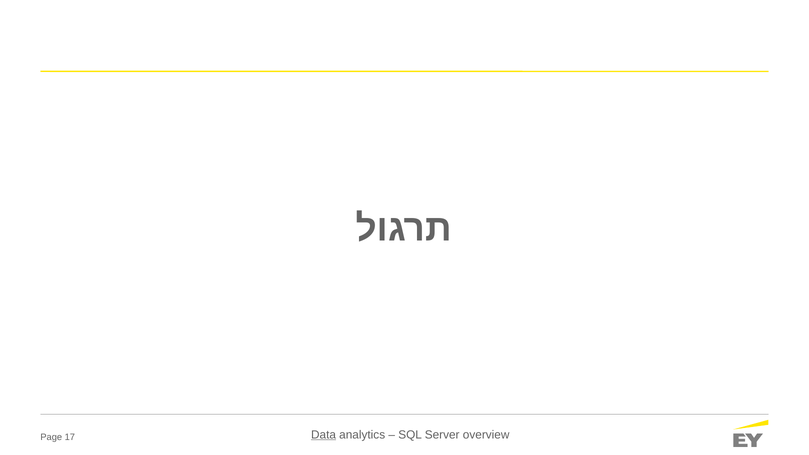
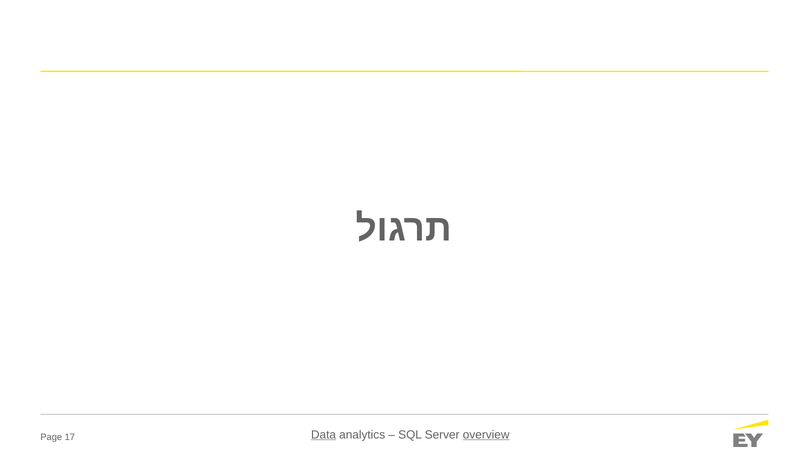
overview underline: none -> present
